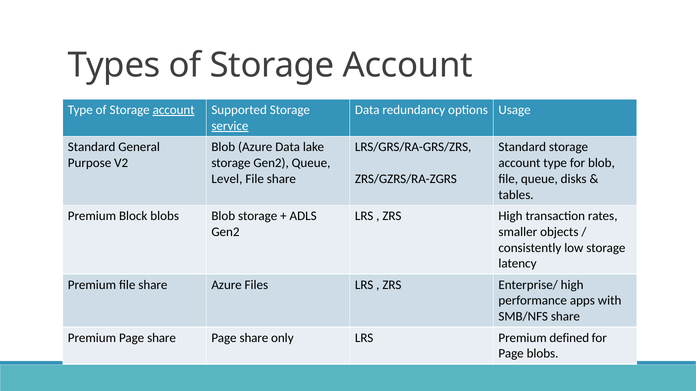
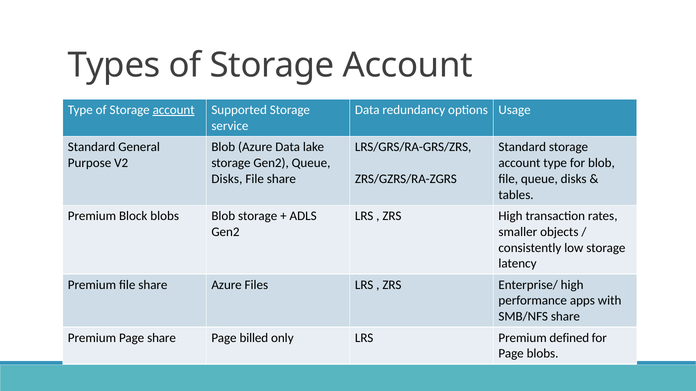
service underline: present -> none
Level at (227, 179): Level -> Disks
share at (254, 338): share -> billed
